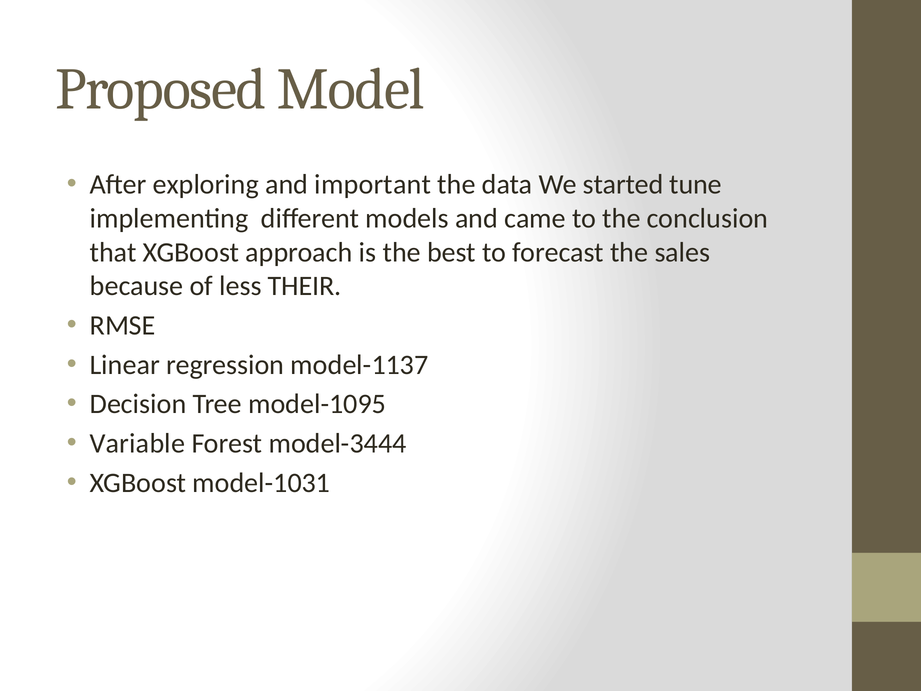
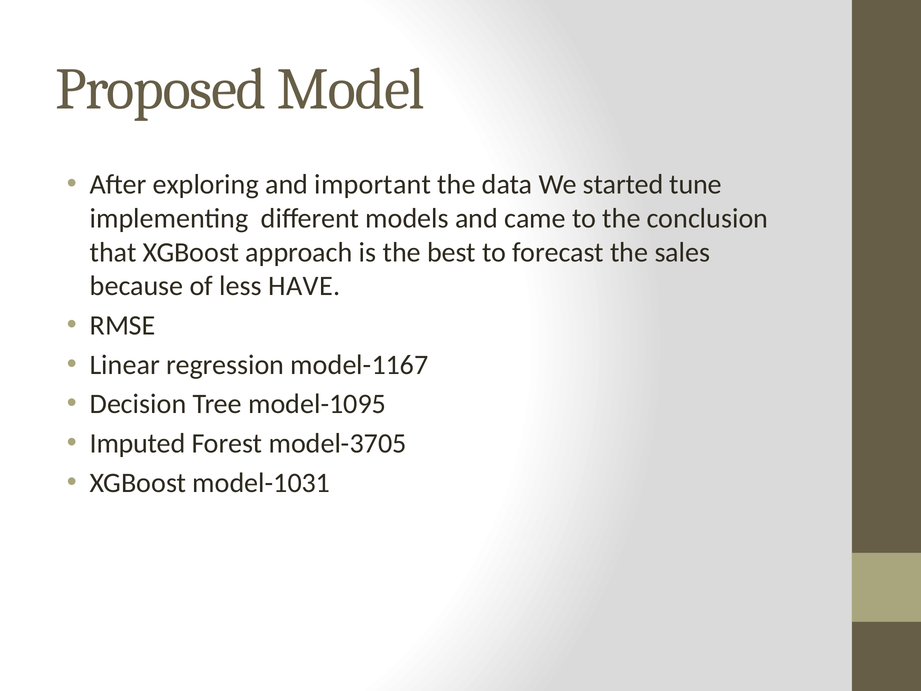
THEIR: THEIR -> HAVE
model-1137: model-1137 -> model-1167
Variable: Variable -> Imputed
model-3444: model-3444 -> model-3705
